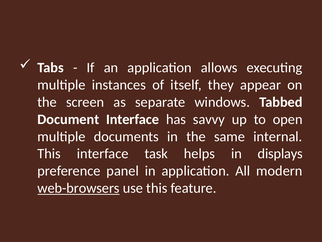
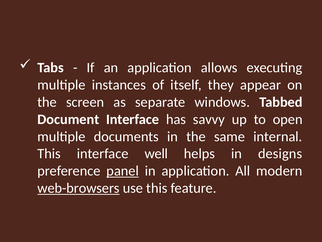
task: task -> well
displays: displays -> designs
panel underline: none -> present
